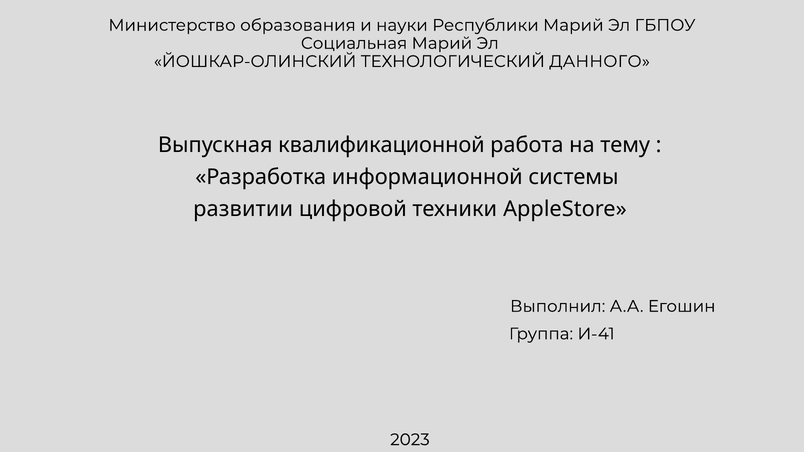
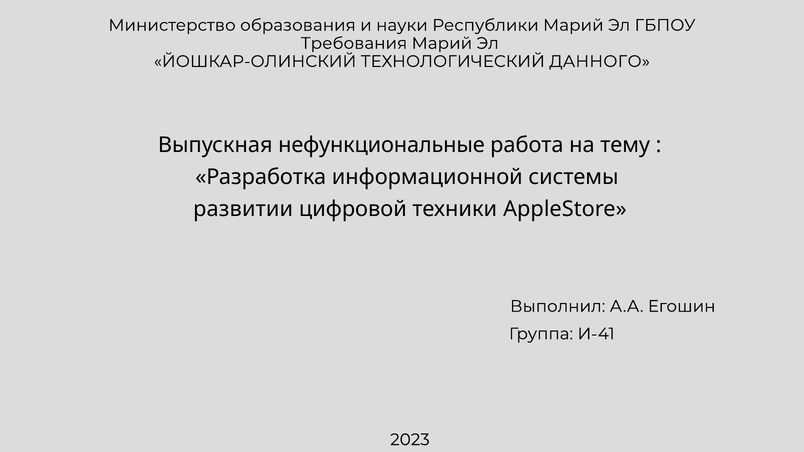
Социальная: Социальная -> Требования
квалификационной: квалификационной -> нефункциональные
